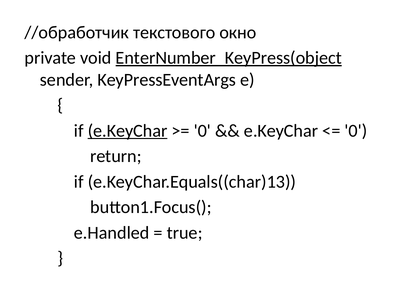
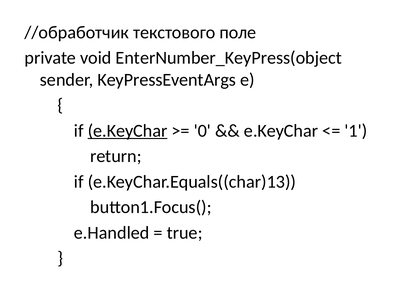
окно: окно -> поле
EnterNumber_KeyPress(object underline: present -> none
0 at (356, 131): 0 -> 1
